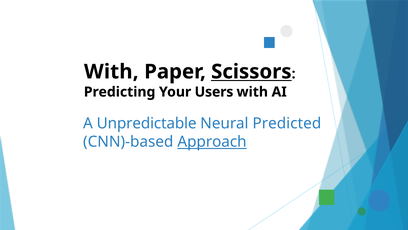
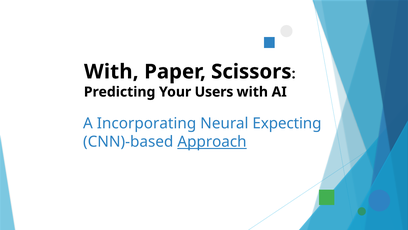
Scissors underline: present -> none
Unpredictable: Unpredictable -> Incorporating
Predicted: Predicted -> Expecting
